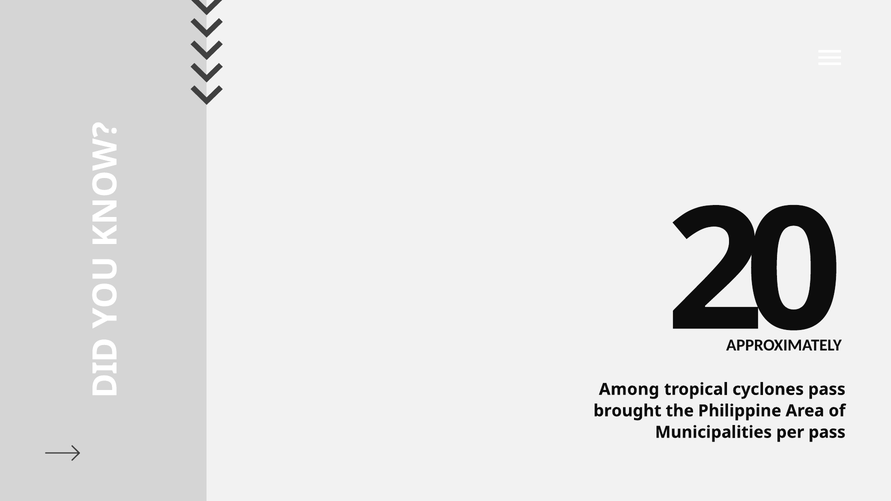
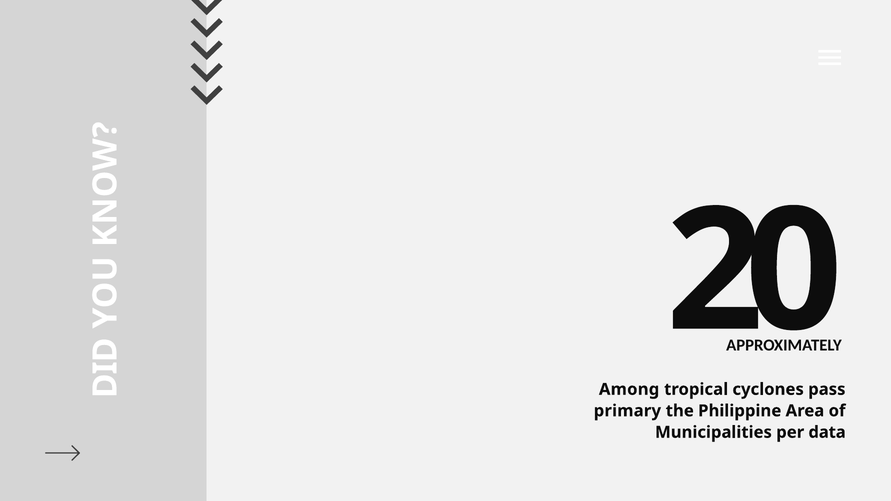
brought: brought -> primary
per pass: pass -> data
